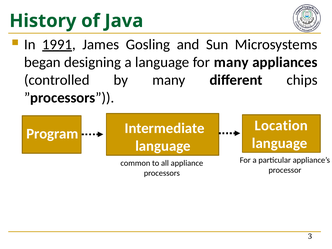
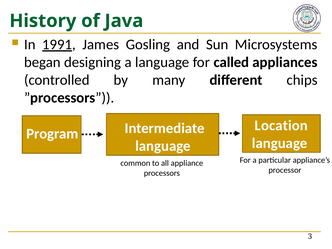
for many: many -> called
